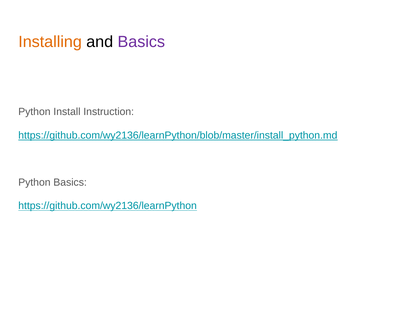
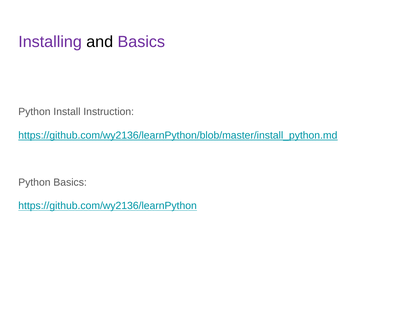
Installing colour: orange -> purple
